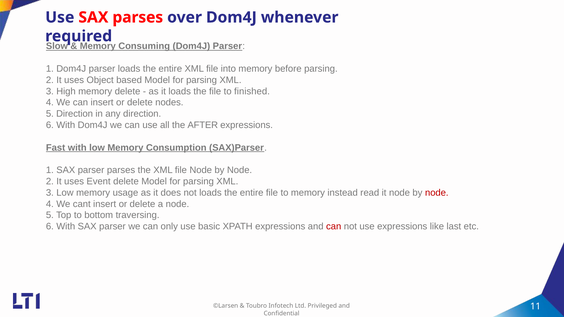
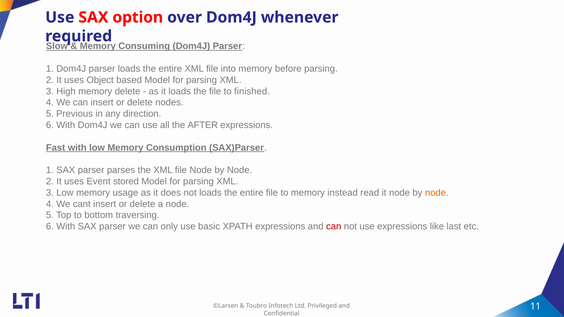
SAX parses: parses -> option
5 Direction: Direction -> Previous
Event delete: delete -> stored
node at (437, 193) colour: red -> orange
